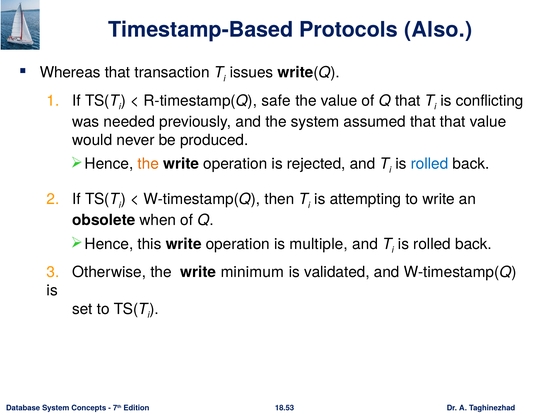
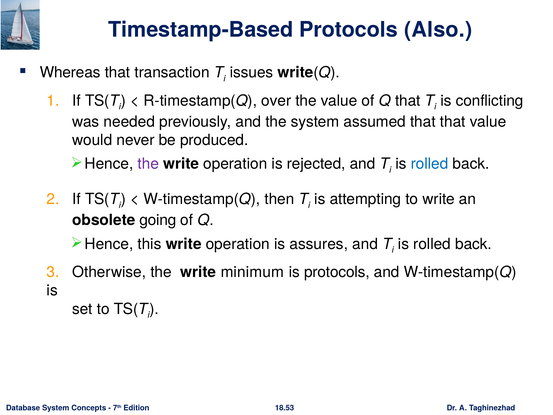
safe: safe -> over
the at (148, 164) colour: orange -> purple
when: when -> going
multiple: multiple -> assures
is validated: validated -> protocols
